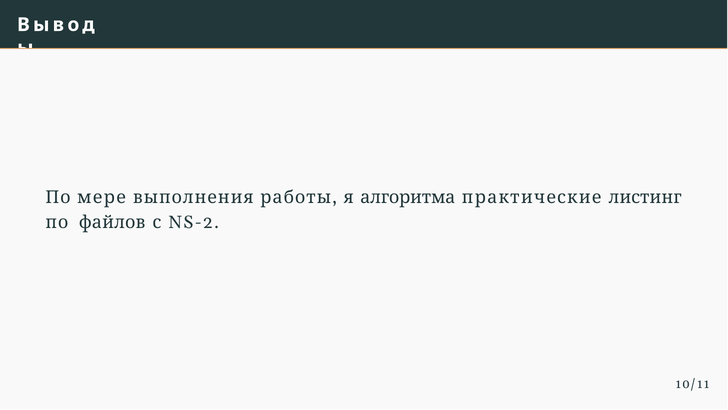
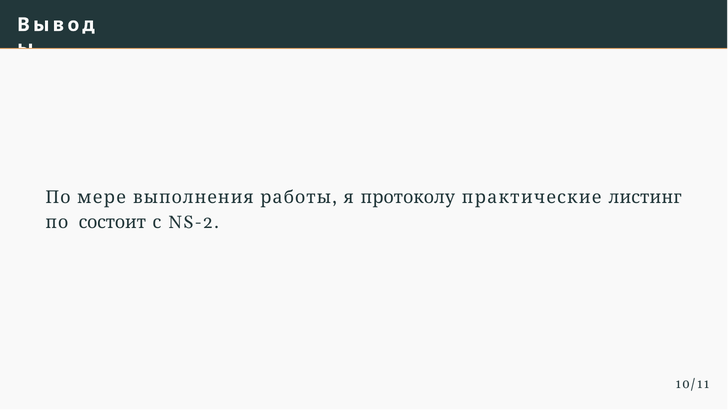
алгоритма: алгоритма -> протоколу
файлов: файлов -> состоит
